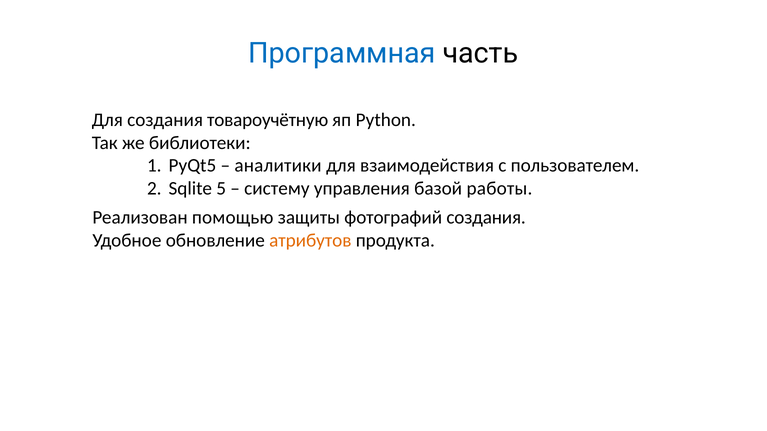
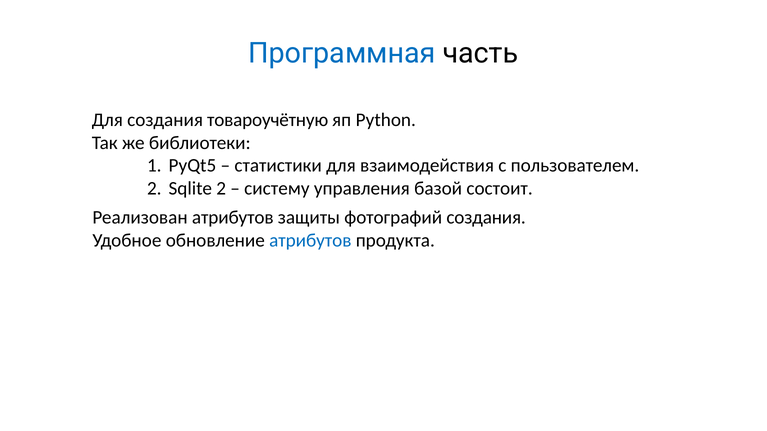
аналитики: аналитики -> статистики
Sqlite 5: 5 -> 2
работы: работы -> состоит
Реализован помощью: помощью -> атрибутов
атрибутов at (310, 241) colour: orange -> blue
